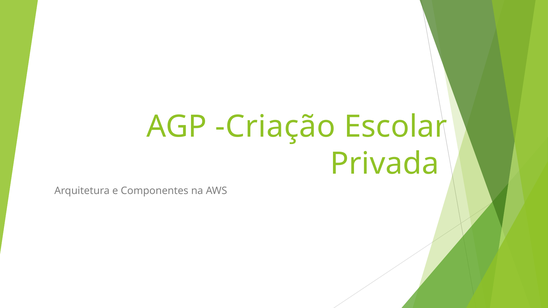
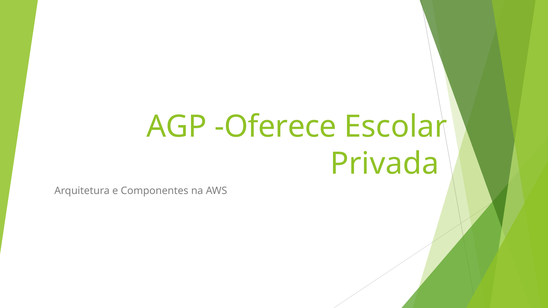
Criação: Criação -> Oferece
